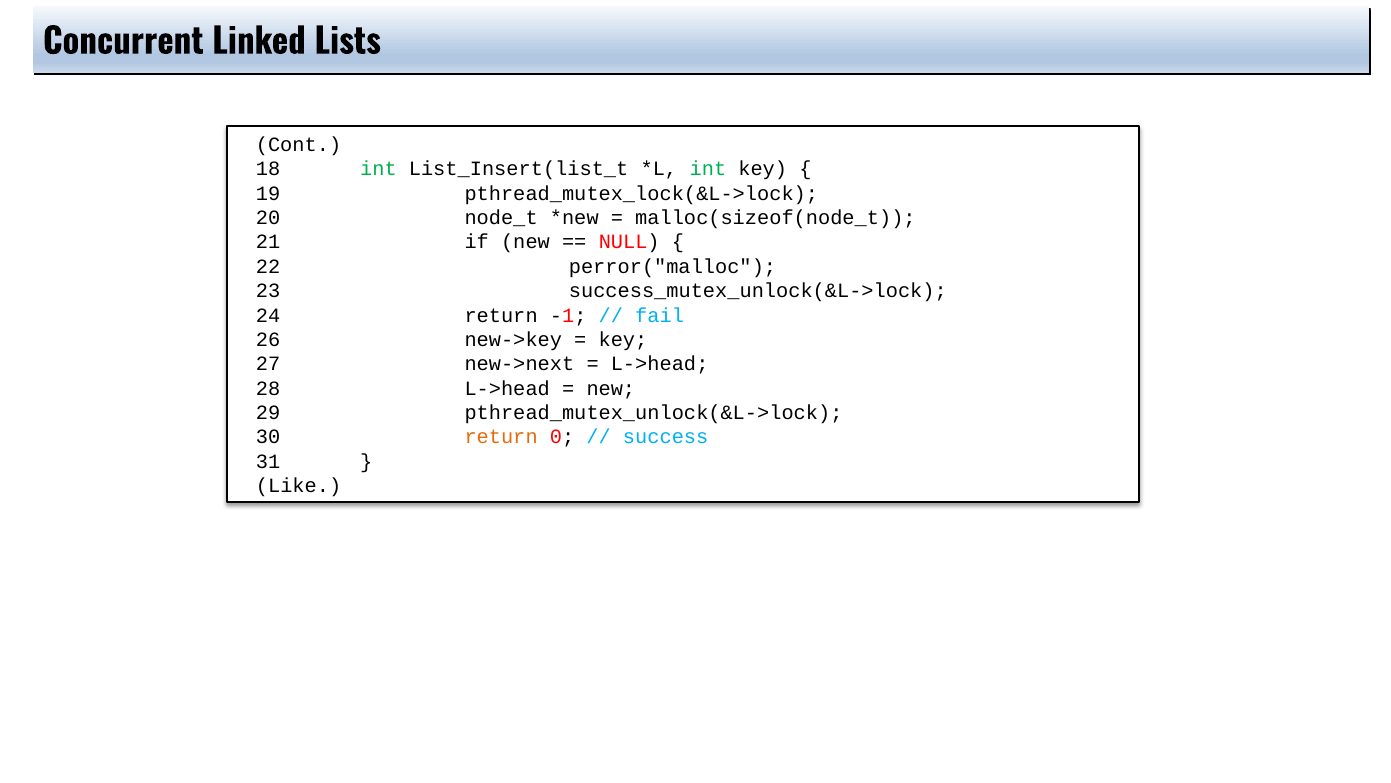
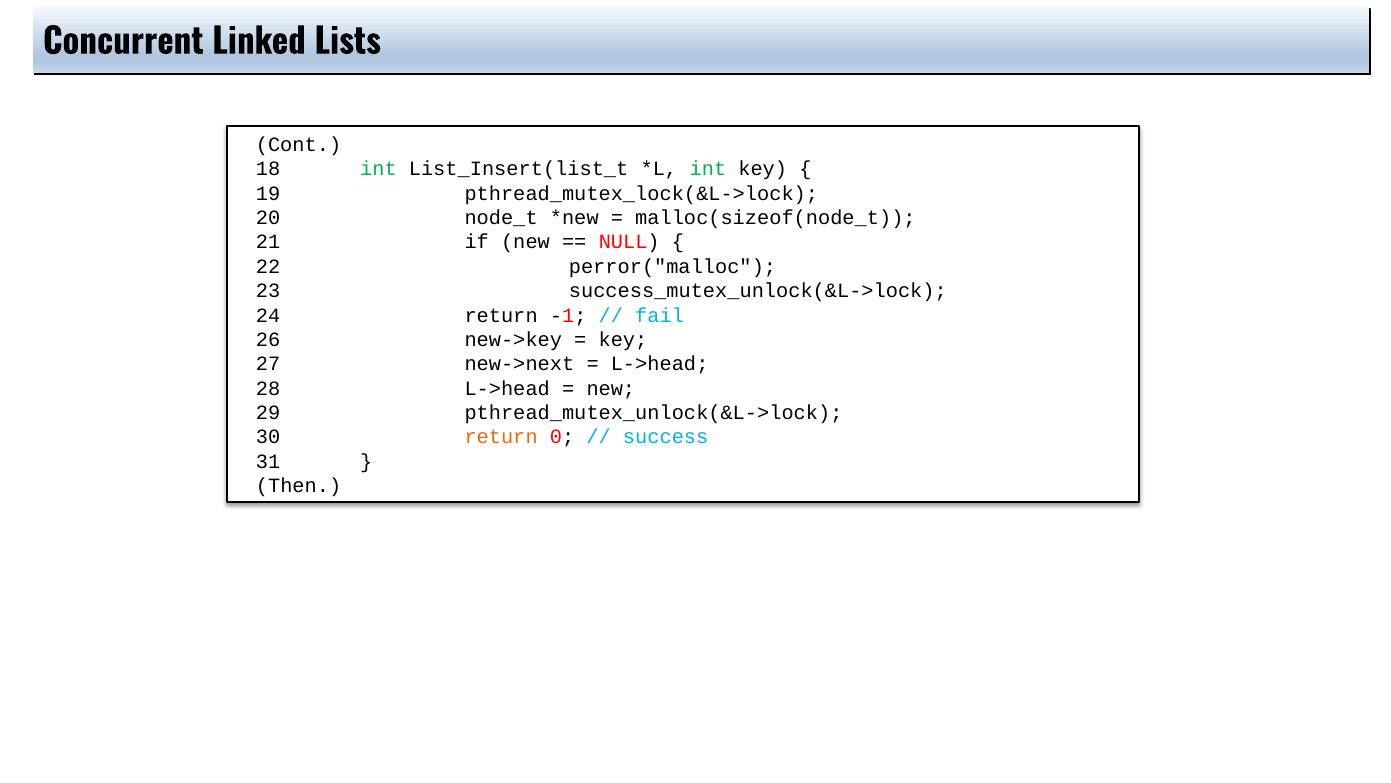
Like: Like -> Then
